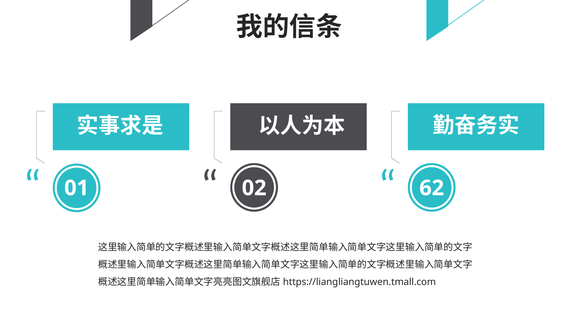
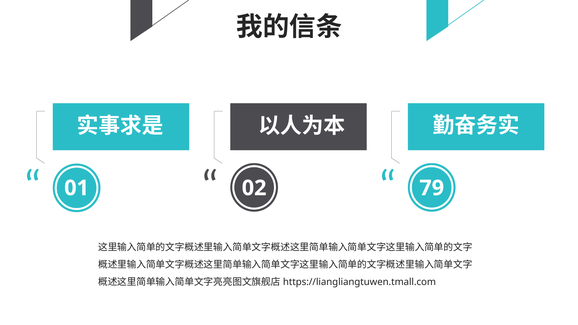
62: 62 -> 79
